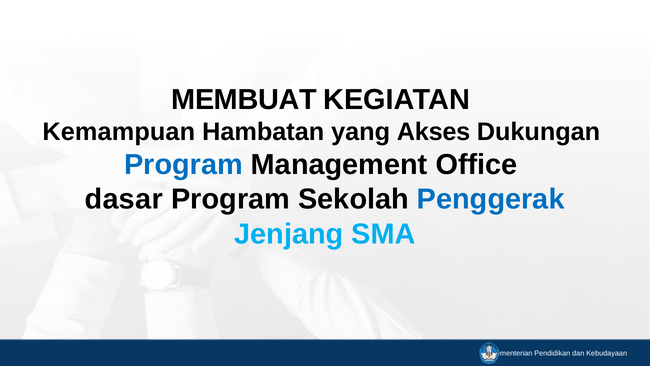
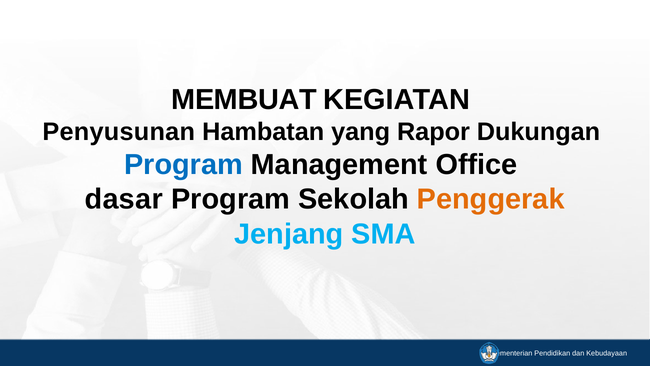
Kemampuan: Kemampuan -> Penyusunan
Akses: Akses -> Rapor
Penggerak colour: blue -> orange
